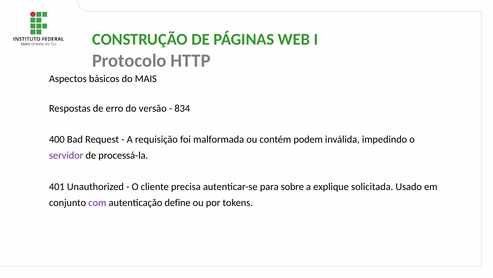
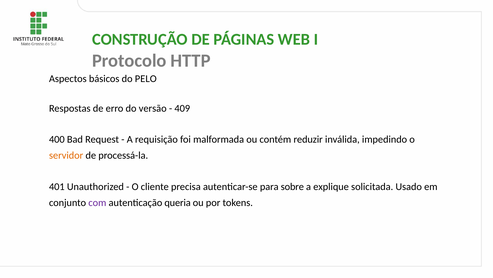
MAIS: MAIS -> PELO
834: 834 -> 409
podem: podem -> reduzir
servidor colour: purple -> orange
define: define -> queria
